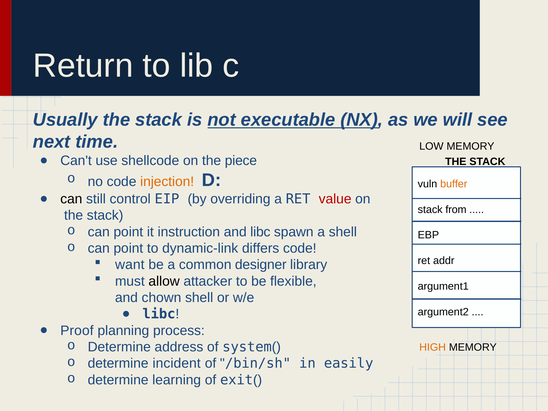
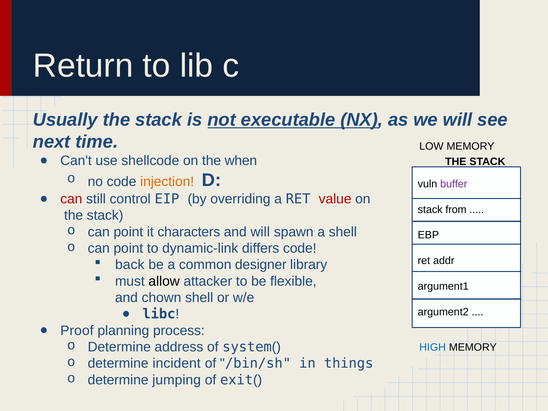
piece: piece -> when
buffer colour: orange -> purple
can at (71, 199) colour: black -> red
instruction: instruction -> characters
and libc: libc -> will
want: want -> back
HIGH colour: orange -> blue
easily: easily -> things
learning: learning -> jumping
